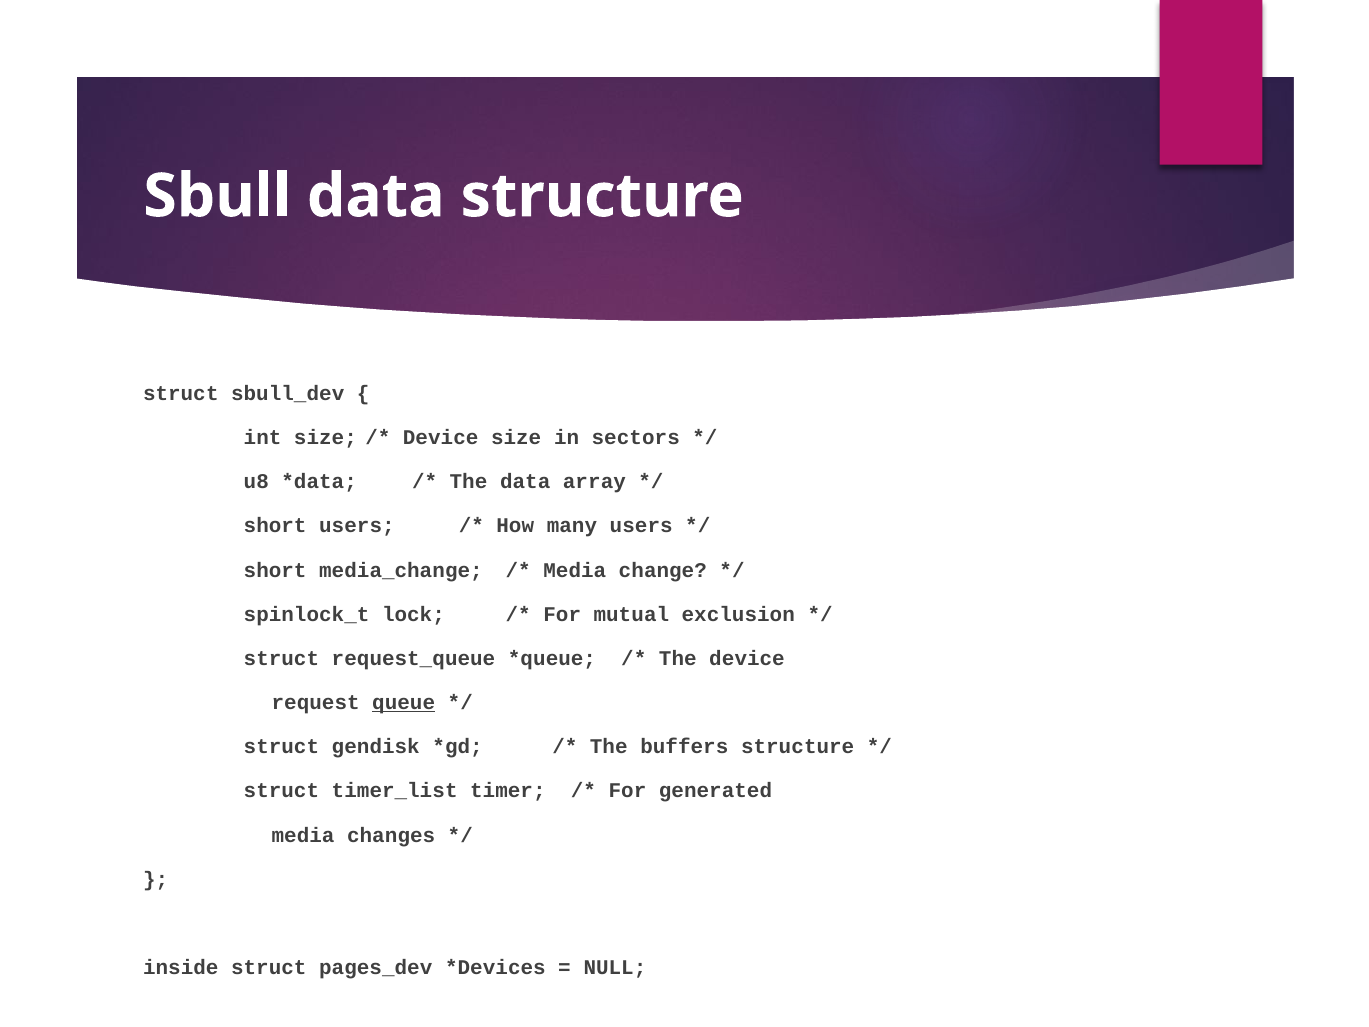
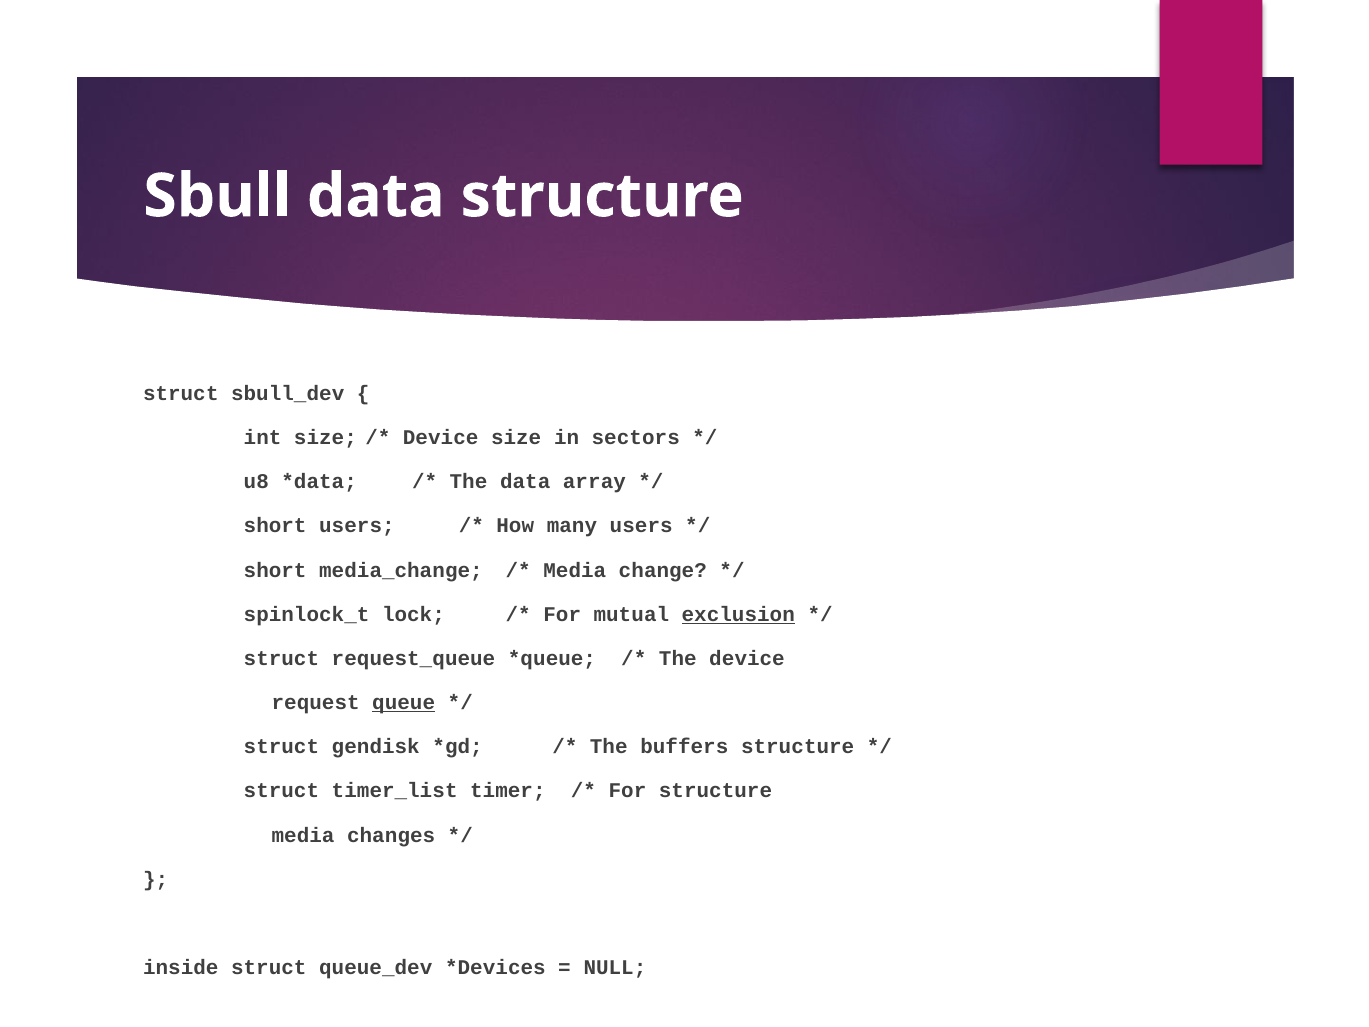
exclusion underline: none -> present
For generated: generated -> structure
pages_dev: pages_dev -> queue_dev
